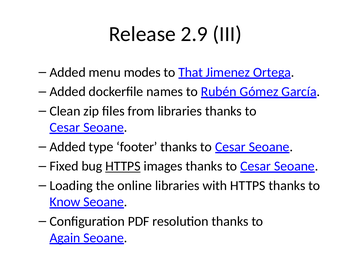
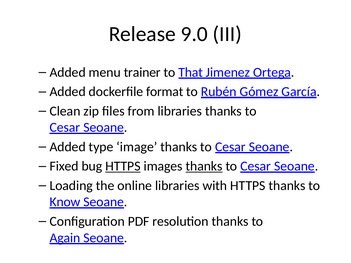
2.9: 2.9 -> 9.0
modes: modes -> trainer
names: names -> format
footer: footer -> image
thanks at (204, 166) underline: none -> present
